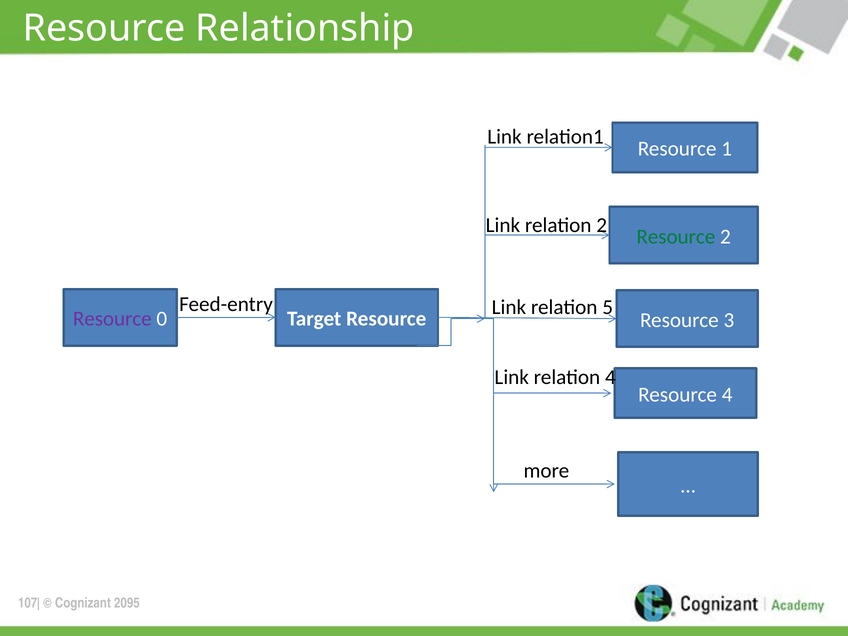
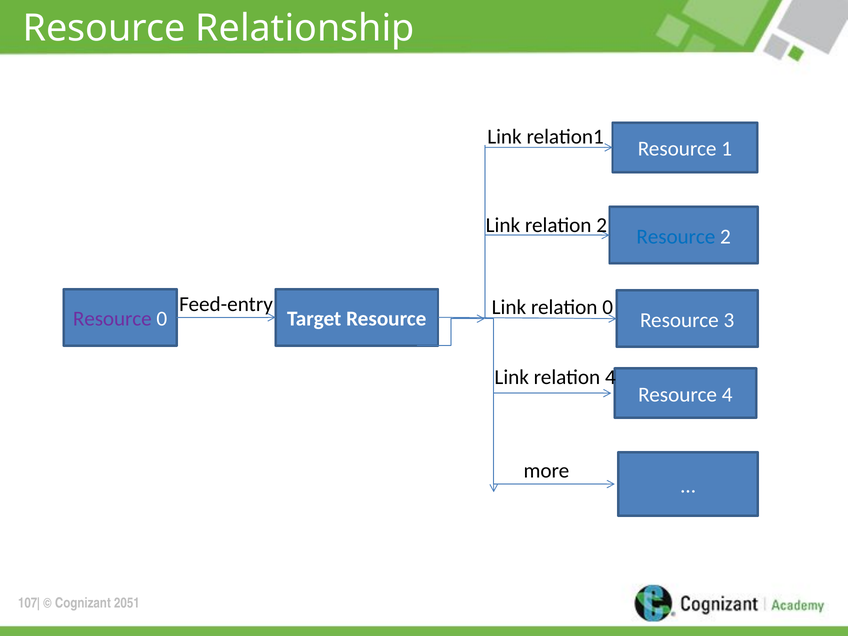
Resource at (676, 237) colour: green -> blue
relation 5: 5 -> 0
2095: 2095 -> 2051
